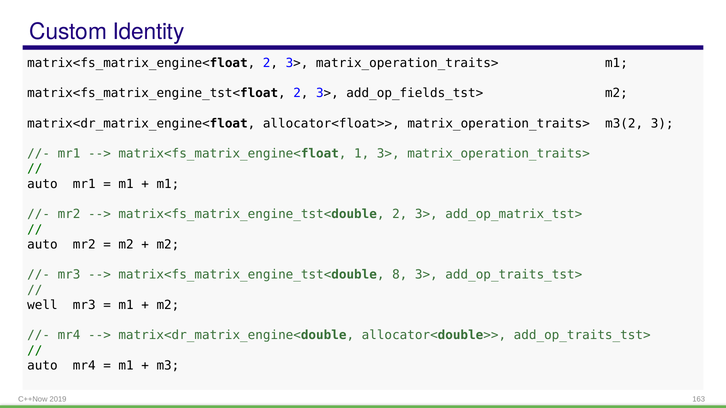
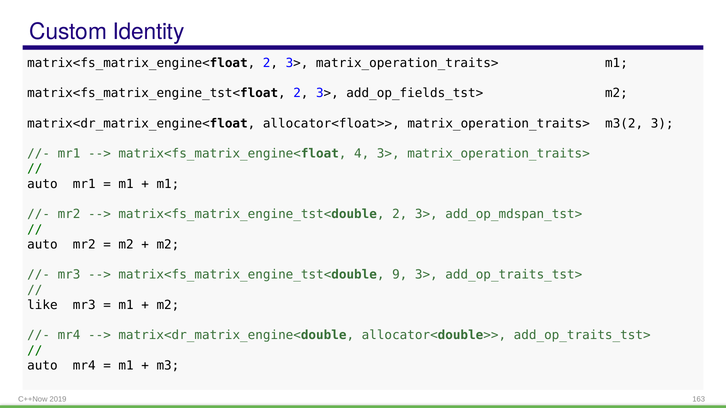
1: 1 -> 4
add_op_matrix_tst>: add_op_matrix_tst> -> add_op_mdspan_tst>
8: 8 -> 9
well: well -> like
